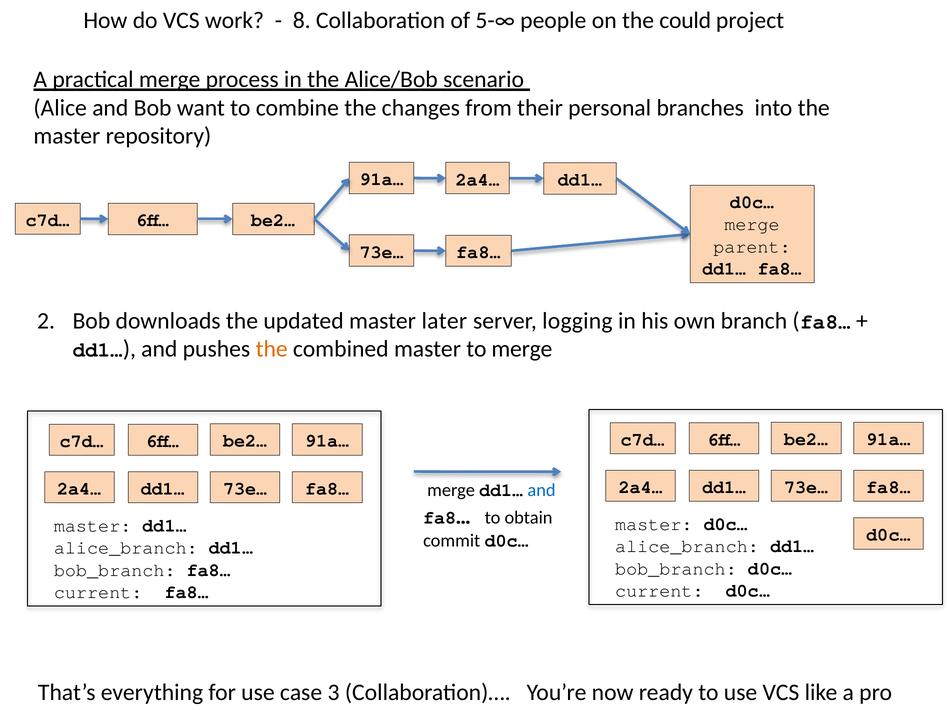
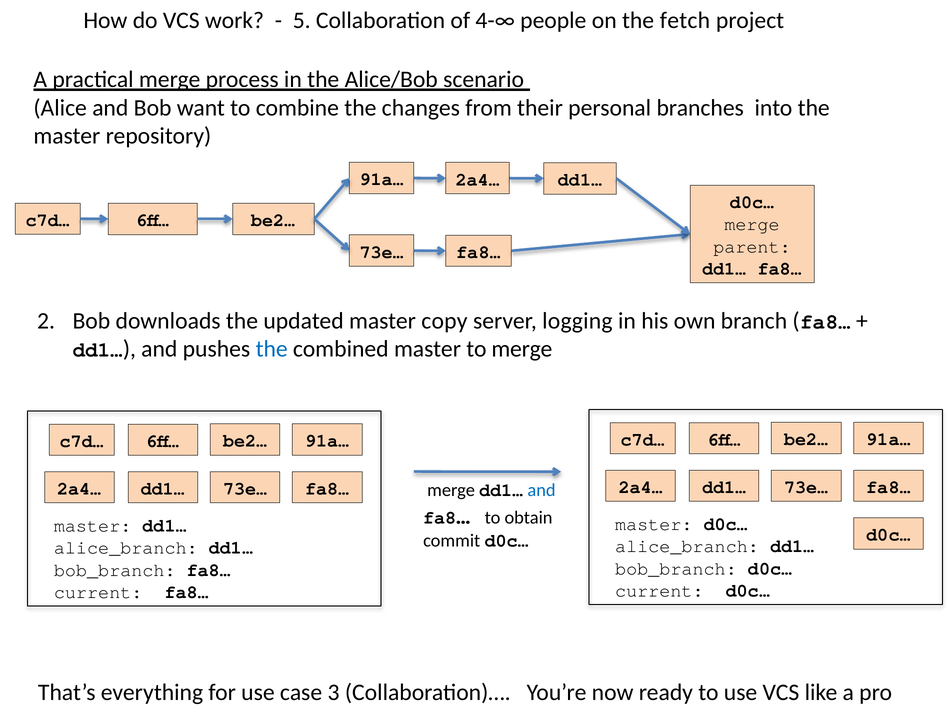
8: 8 -> 5
5-∞: 5-∞ -> 4-∞
could: could -> fetch
later: later -> copy
the at (272, 349) colour: orange -> blue
